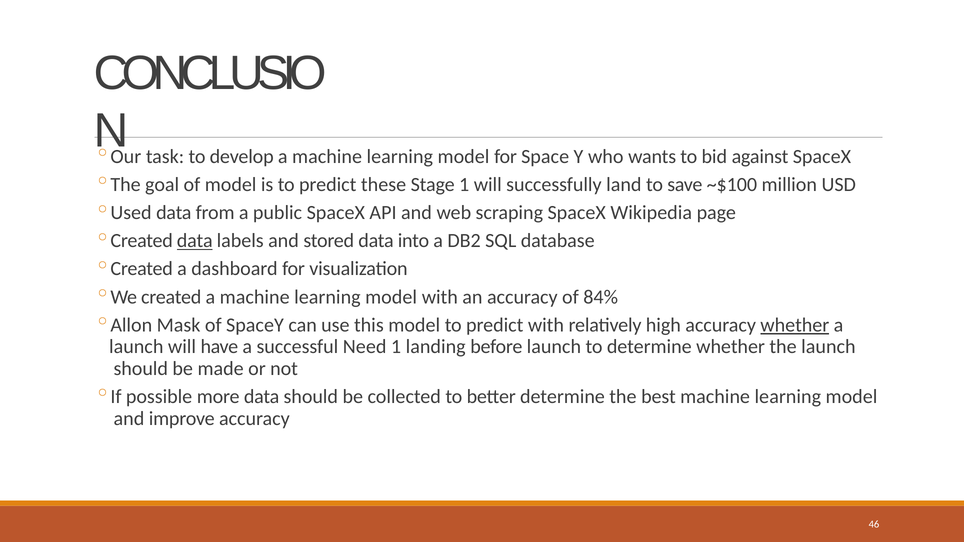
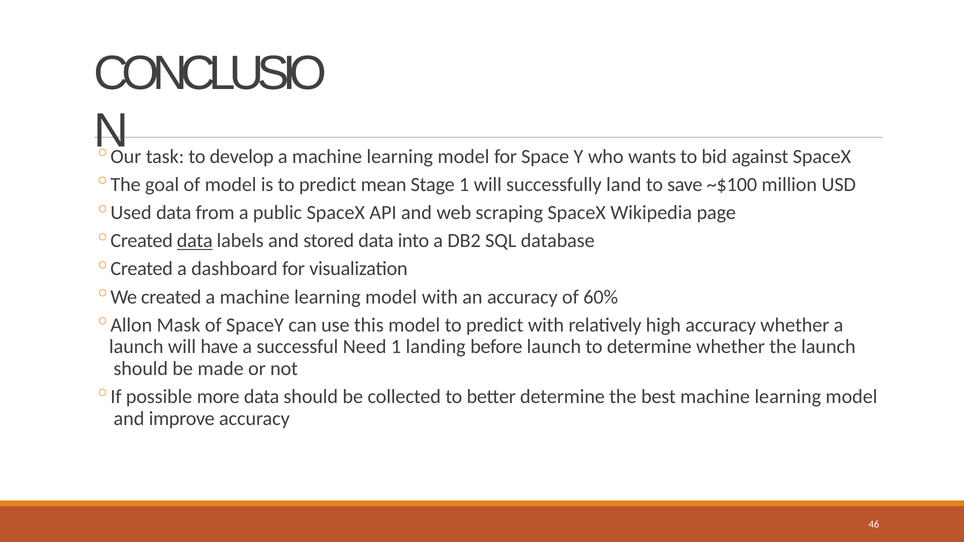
these: these -> mean
84%: 84% -> 60%
whether at (795, 325) underline: present -> none
